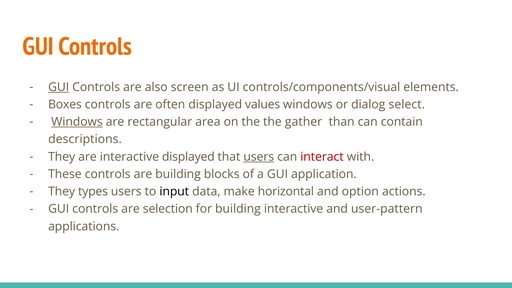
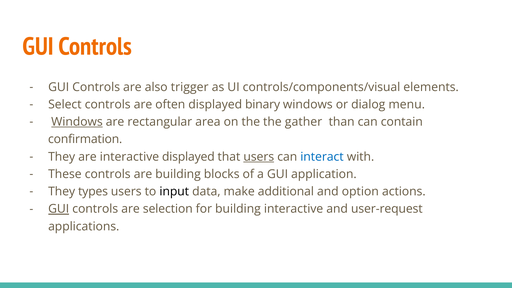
GUI at (59, 87) underline: present -> none
screen: screen -> trigger
Boxes: Boxes -> Select
values: values -> binary
select: select -> menu
descriptions: descriptions -> confirmation
interact colour: red -> blue
horizontal: horizontal -> additional
GUI at (59, 209) underline: none -> present
user-pattern: user-pattern -> user-request
